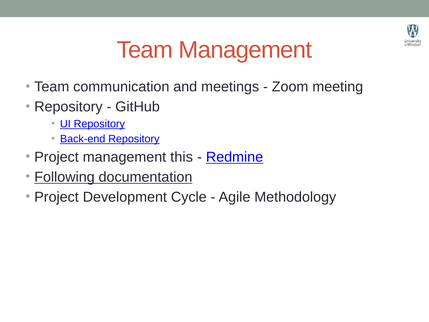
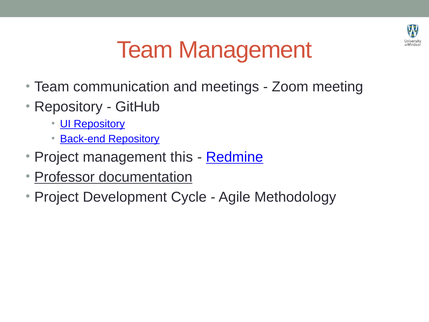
Following: Following -> Professor
